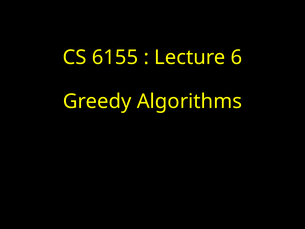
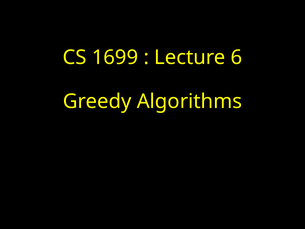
6155: 6155 -> 1699
